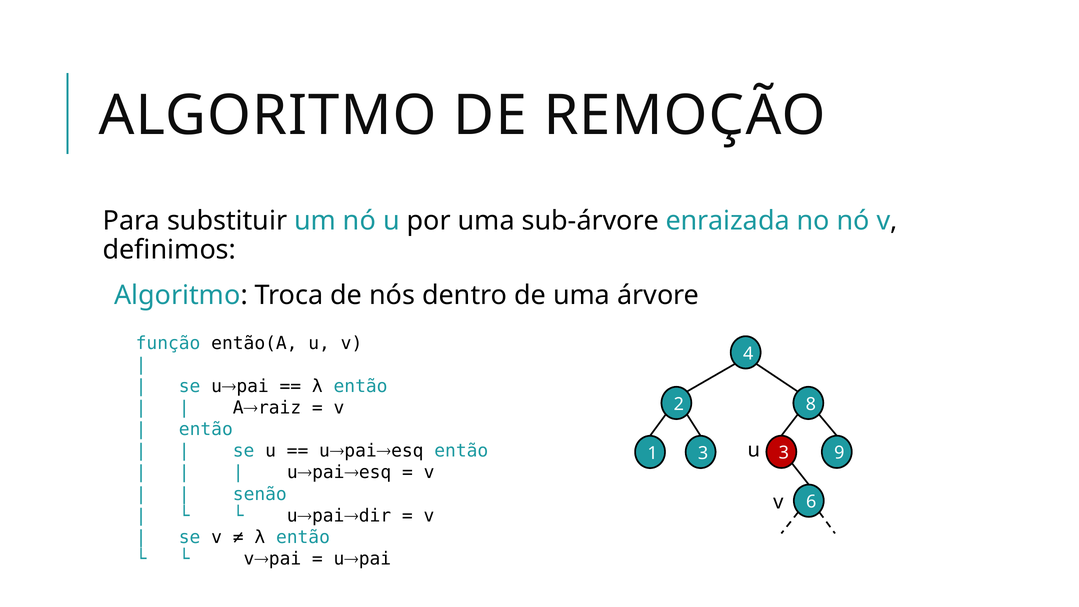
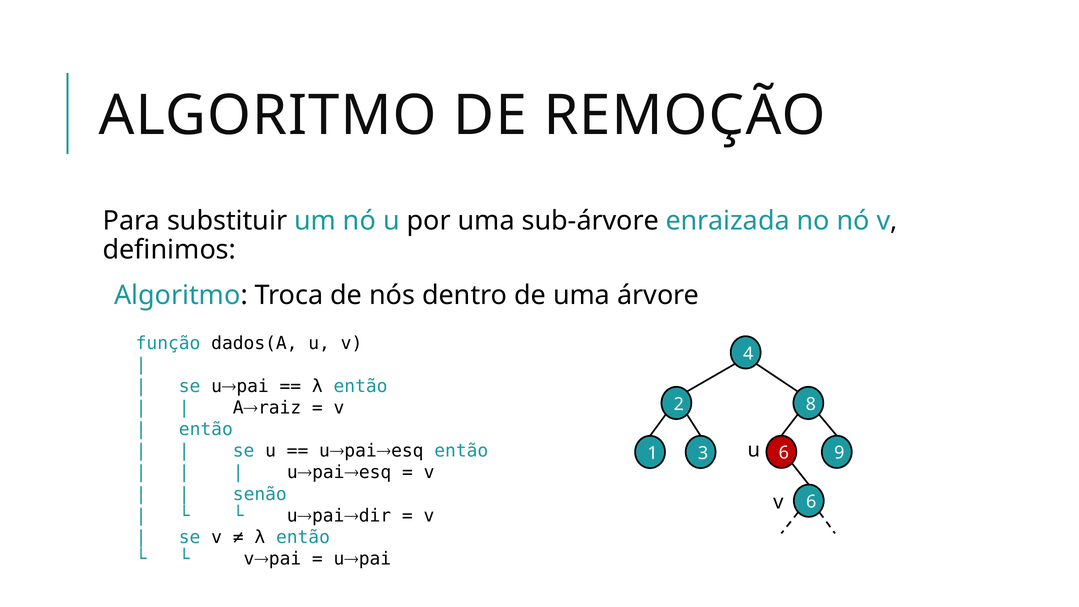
então(A: então(A -> dados(A
3 3: 3 -> 6
